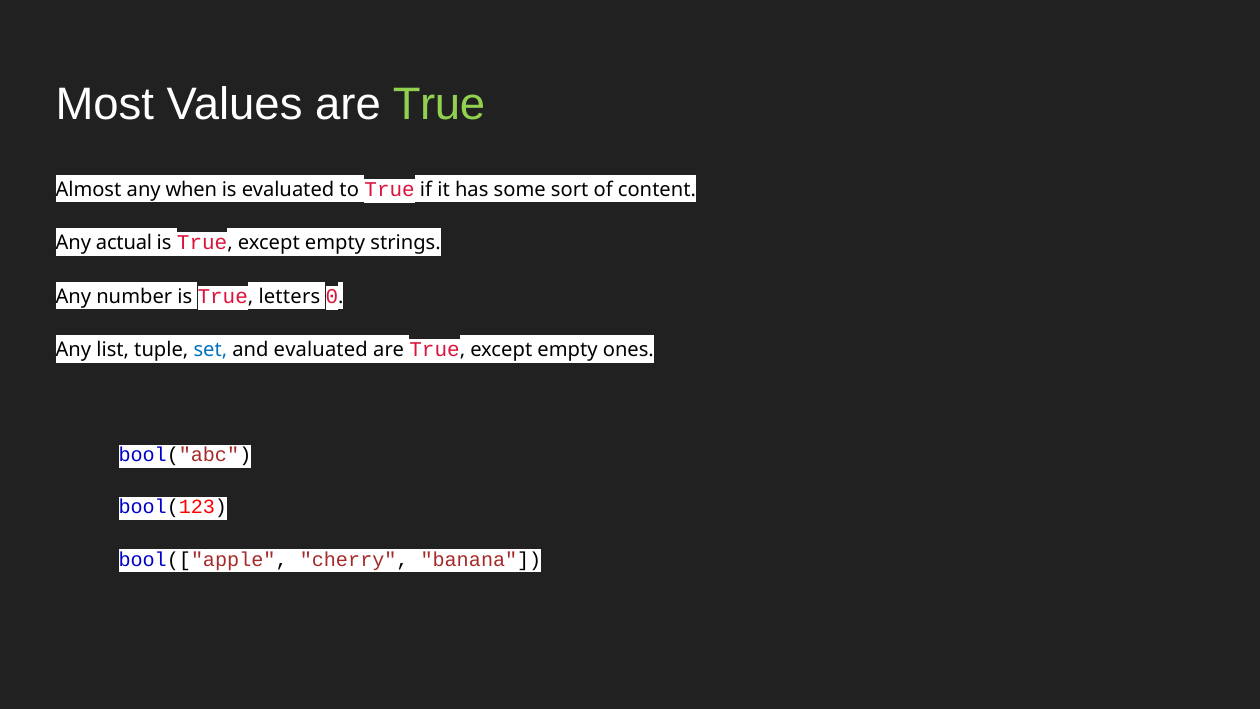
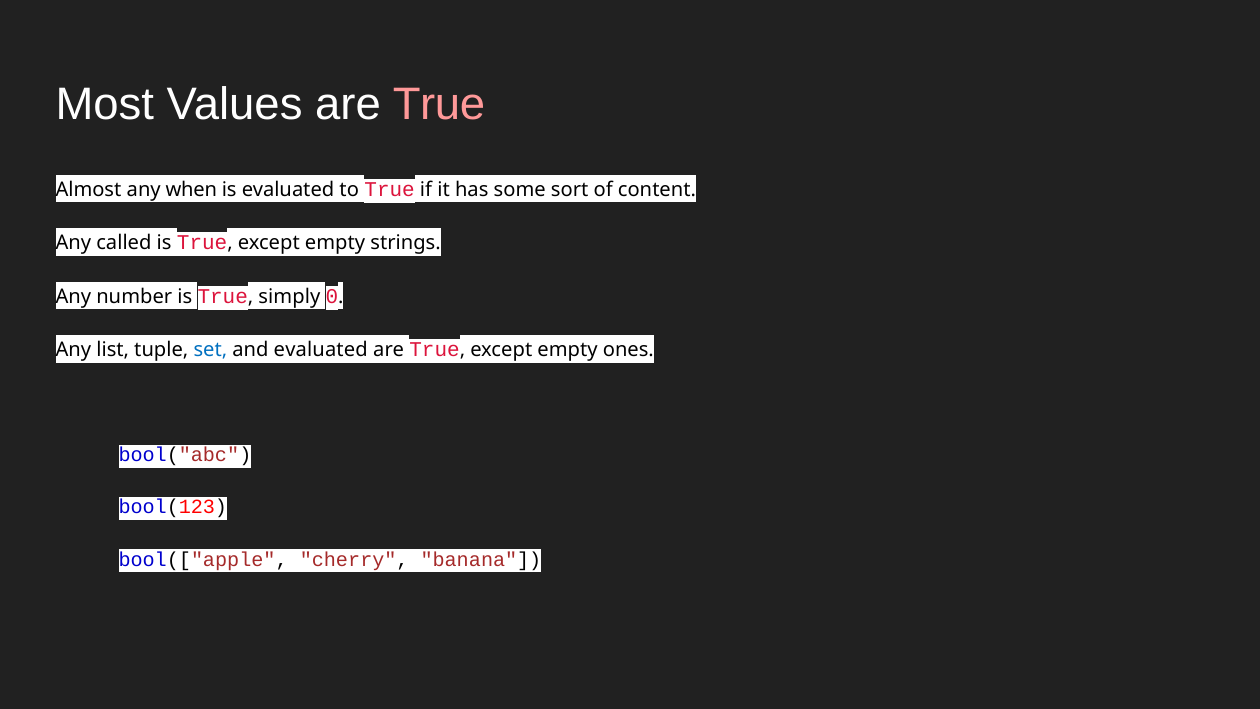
True at (439, 104) colour: light green -> pink
actual: actual -> called
letters: letters -> simply
